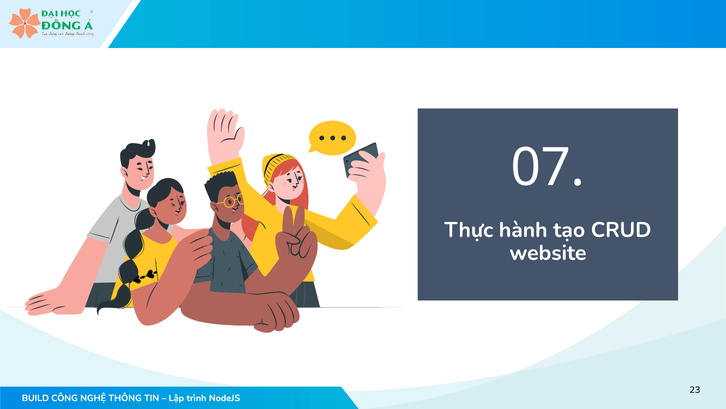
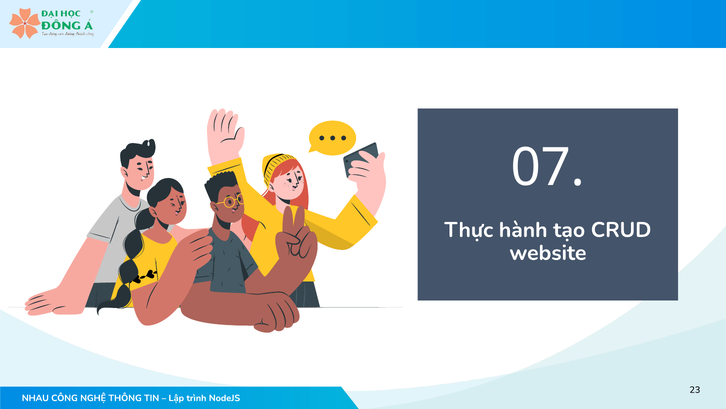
BUILD: BUILD -> NHAU
